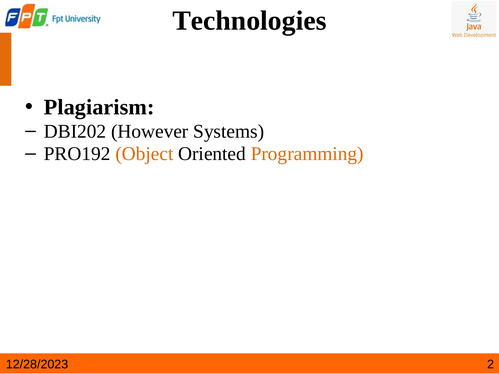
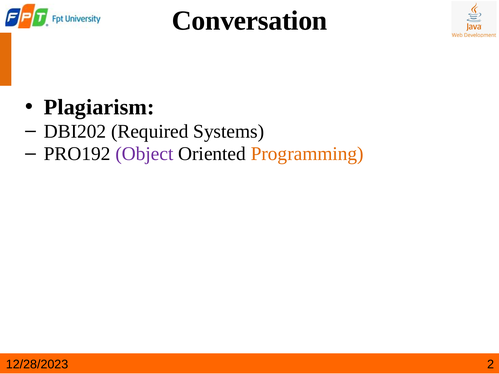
Technologies: Technologies -> Conversation
However: However -> Required
Object colour: orange -> purple
